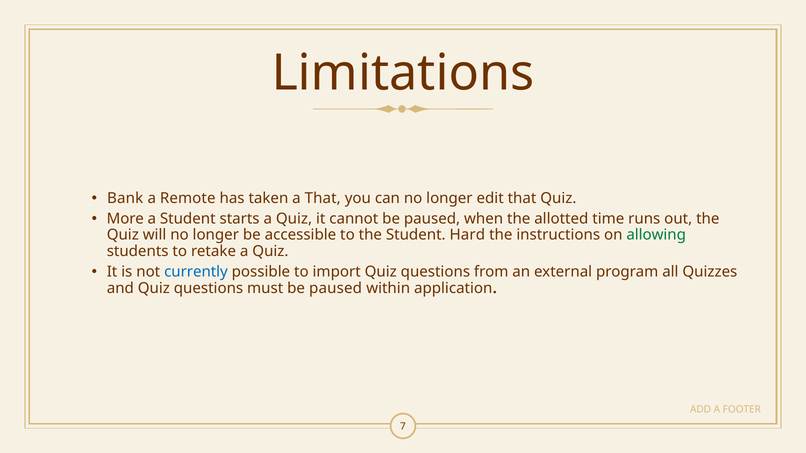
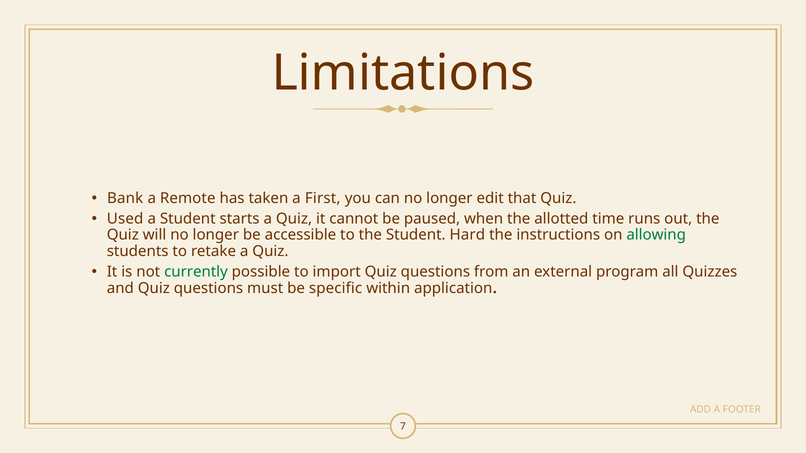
a That: That -> First
More: More -> Used
currently colour: blue -> green
must be paused: paused -> specific
